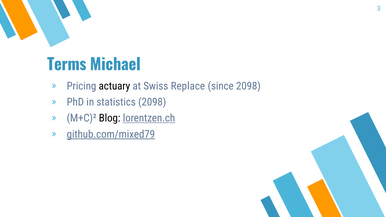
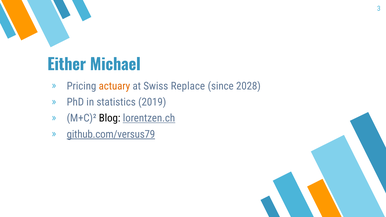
Terms: Terms -> Either
actuary colour: black -> orange
since 2098: 2098 -> 2028
statistics 2098: 2098 -> 2019
github.com/mixed79: github.com/mixed79 -> github.com/versus79
